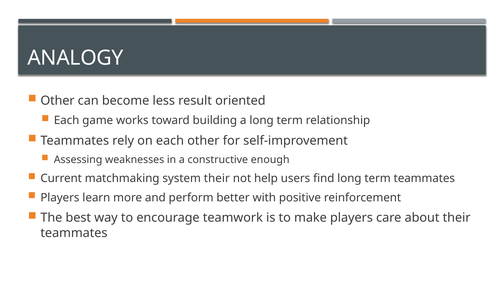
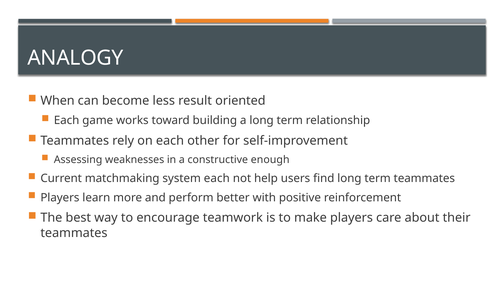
Other at (58, 101): Other -> When
system their: their -> each
